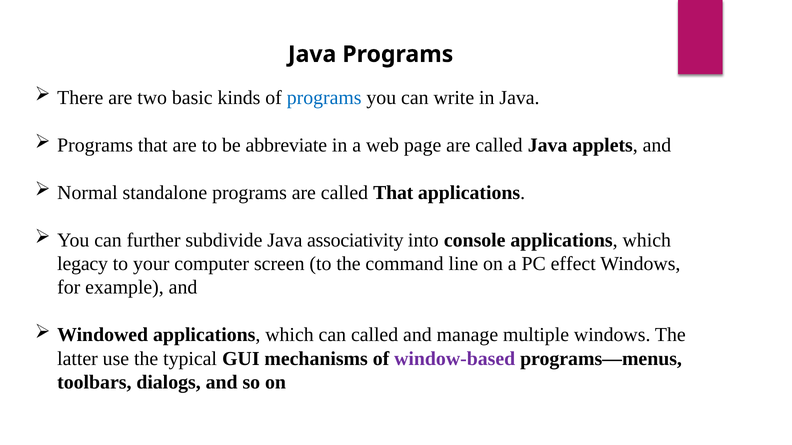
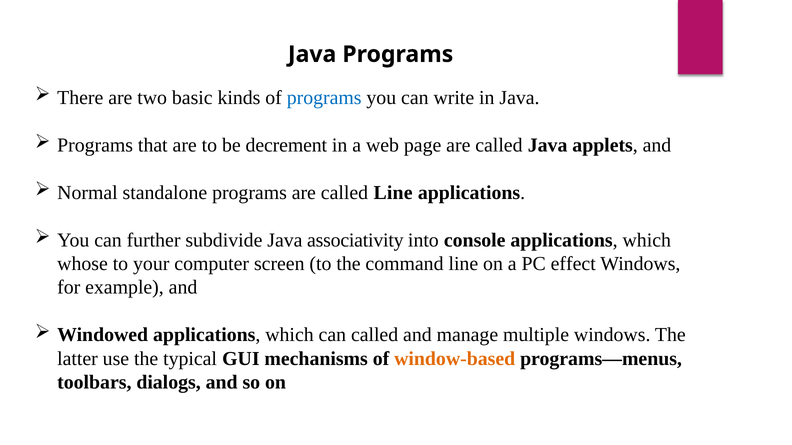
abbreviate: abbreviate -> decrement
called That: That -> Line
legacy: legacy -> whose
window-based colour: purple -> orange
